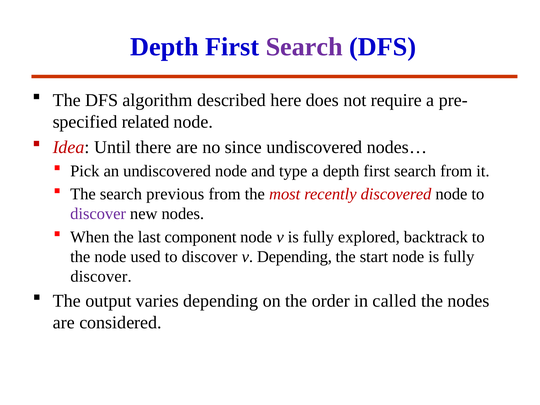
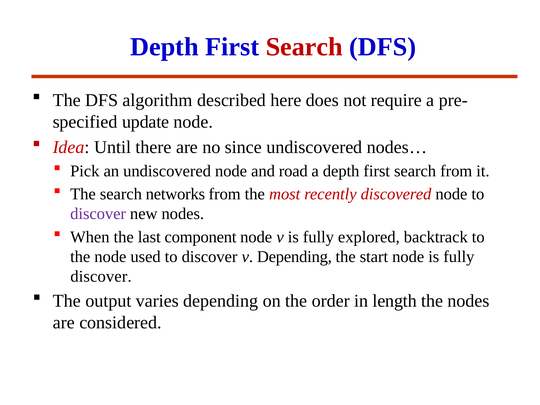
Search at (304, 47) colour: purple -> red
related: related -> update
type: type -> road
previous: previous -> networks
called: called -> length
